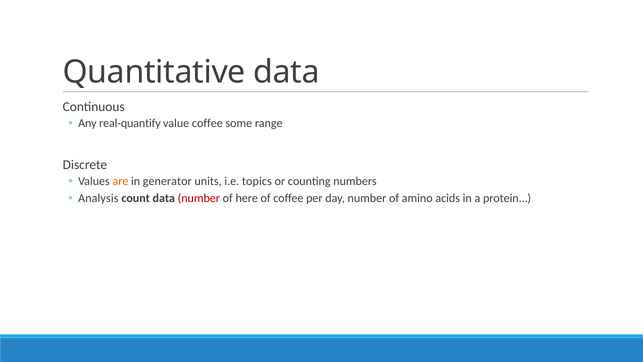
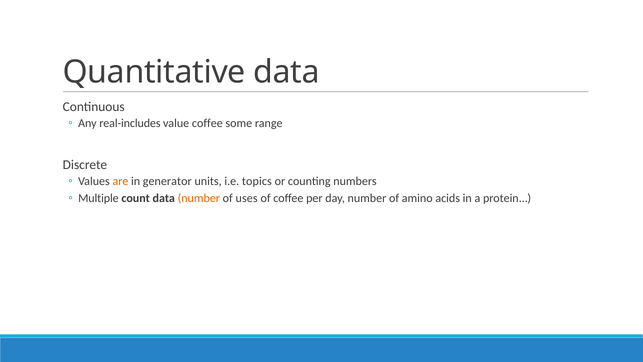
real-quantify: real-quantify -> real-includes
Analysis: Analysis -> Multiple
number at (199, 198) colour: red -> orange
here: here -> uses
